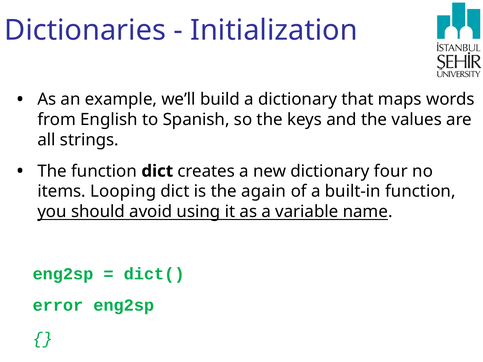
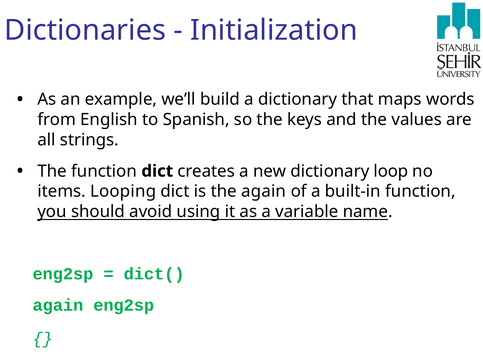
four: four -> loop
error at (58, 305): error -> again
